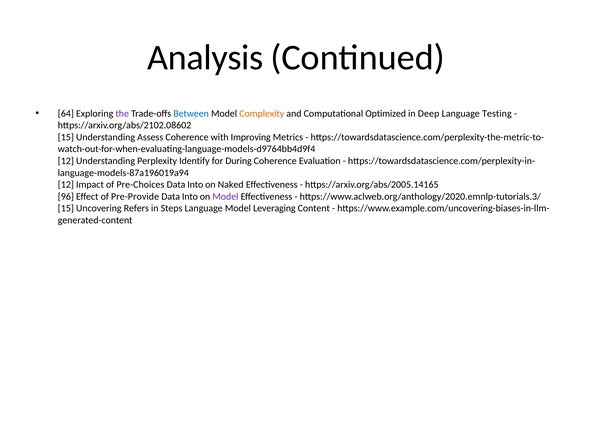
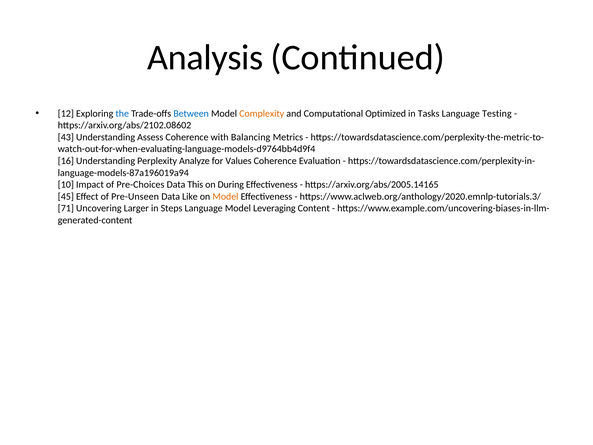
64: 64 -> 12
the colour: purple -> blue
Deep: Deep -> Tasks
15 at (66, 137): 15 -> 43
Improving: Improving -> Balancing
12 at (66, 161): 12 -> 16
Identify: Identify -> Analyze
During: During -> Values
12 at (66, 185): 12 -> 10
Into at (195, 185): Into -> This
Naked: Naked -> During
96: 96 -> 45
Pre-Provide: Pre-Provide -> Pre-Unseen
Into at (190, 196): Into -> Like
Model at (225, 196) colour: purple -> orange
15 at (66, 208): 15 -> 71
Refers: Refers -> Larger
